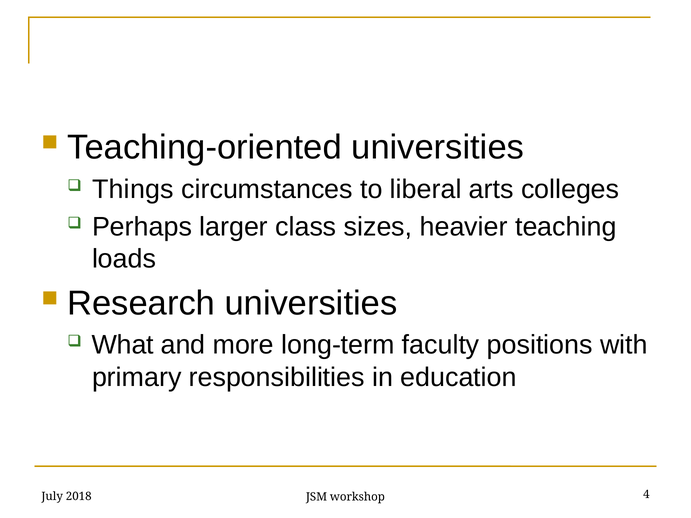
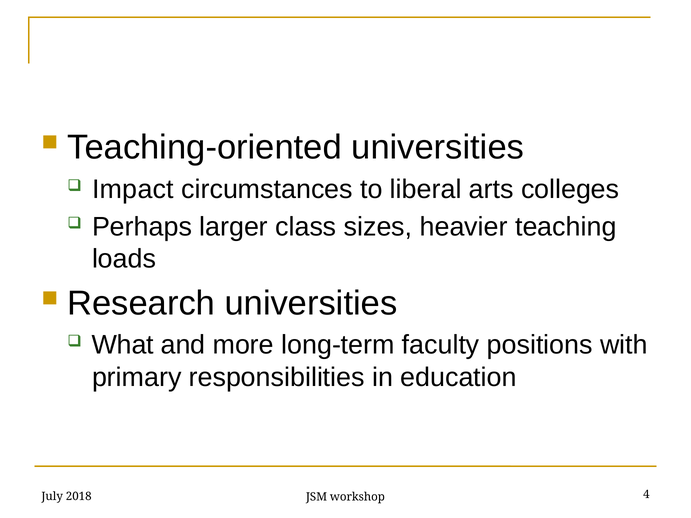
Things: Things -> Impact
